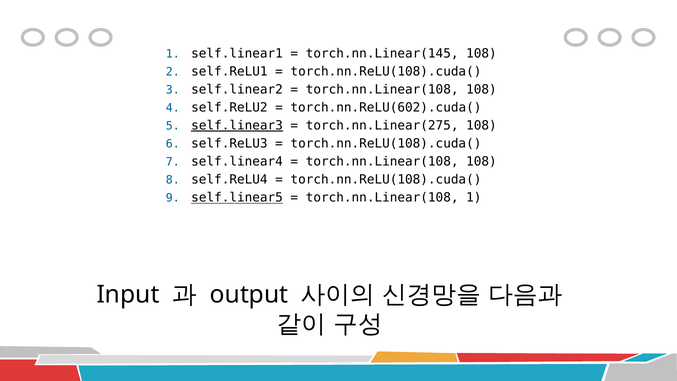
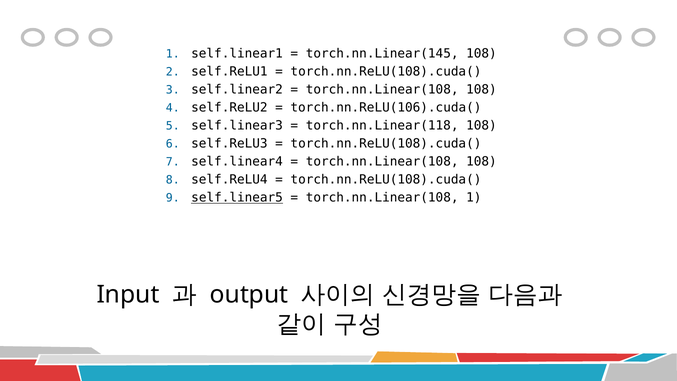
torch.nn.ReLU(602).cuda(: torch.nn.ReLU(602).cuda( -> torch.nn.ReLU(106).cuda(
self.linear3 underline: present -> none
torch.nn.Linear(275: torch.nn.Linear(275 -> torch.nn.Linear(118
